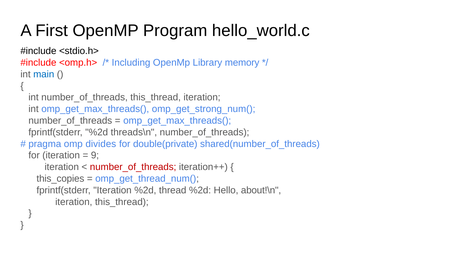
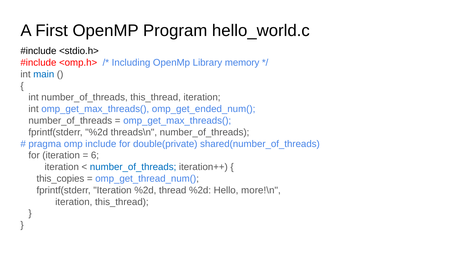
omp_get_strong_num(: omp_get_strong_num( -> omp_get_ended_num(
divides: divides -> include
9: 9 -> 6
number_of_threads at (133, 167) colour: red -> blue
about!\n: about!\n -> more!\n
